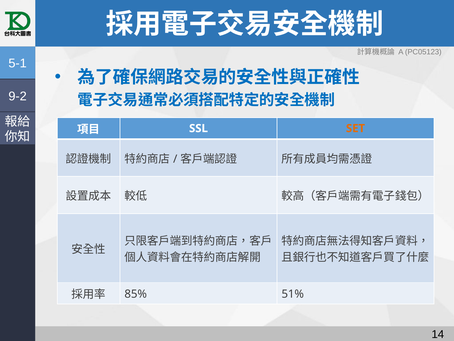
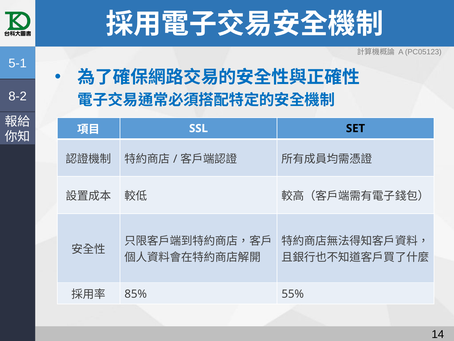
9-2: 9-2 -> 8-2
SET colour: orange -> black
51%: 51% -> 55%
